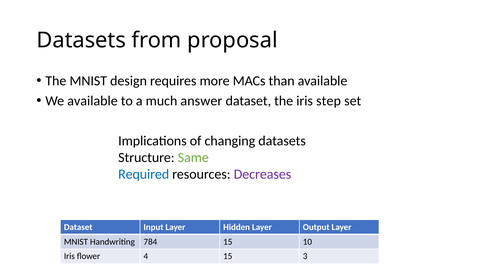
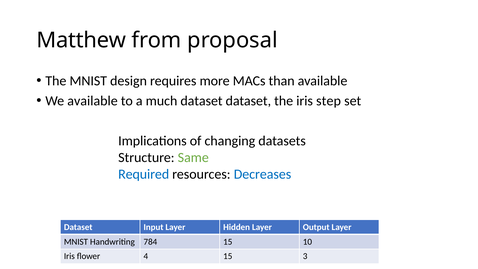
Datasets at (81, 40): Datasets -> Matthew
much answer: answer -> dataset
Decreases colour: purple -> blue
